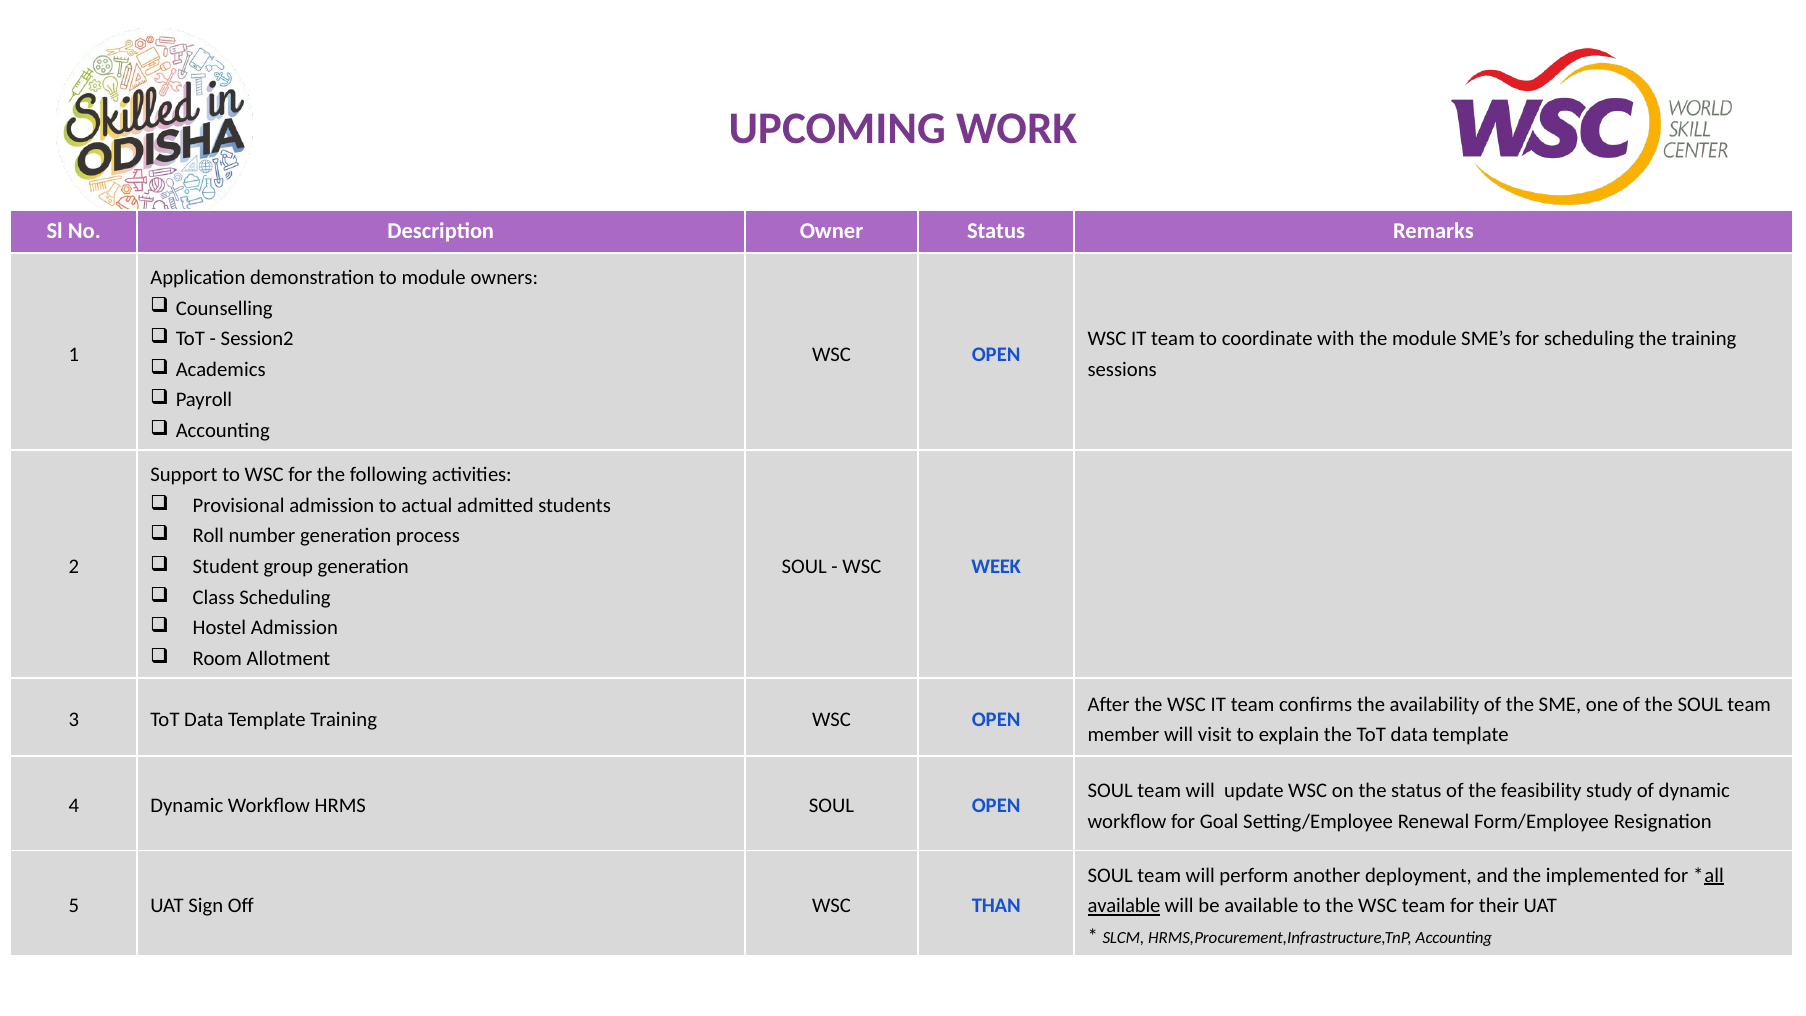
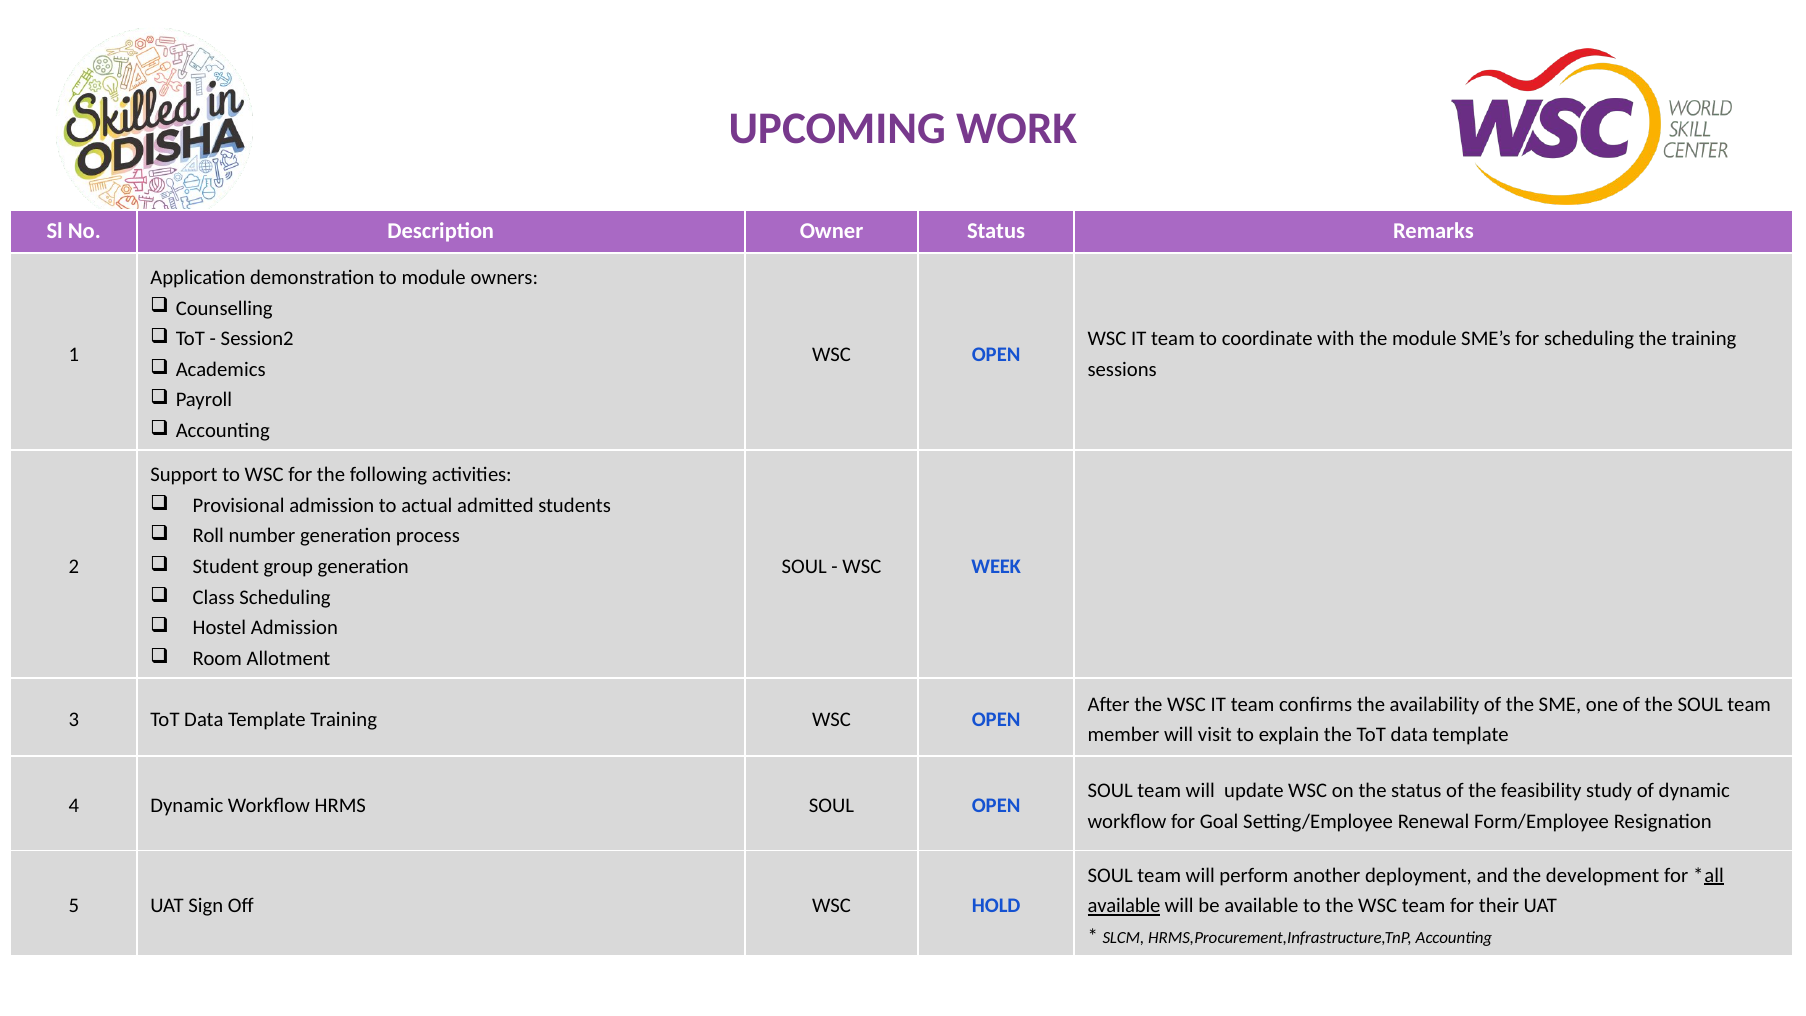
implemented: implemented -> development
THAN: THAN -> HOLD
